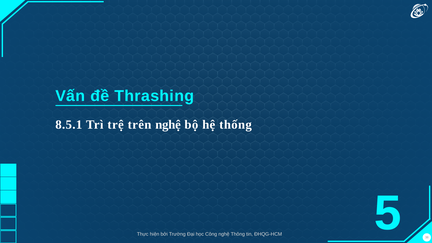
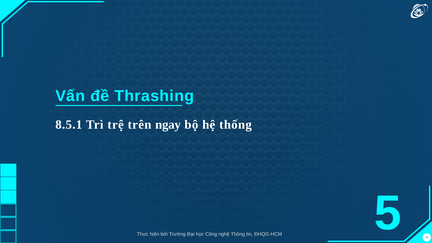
trên nghệ: nghệ -> ngay
